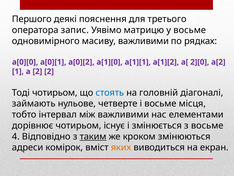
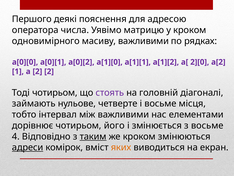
третього: третього -> адресою
запис: запис -> числа
у восьме: восьме -> кроком
стоять colour: blue -> purple
існує: існує -> його
адреси underline: none -> present
